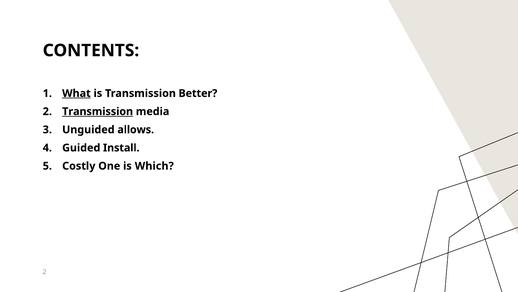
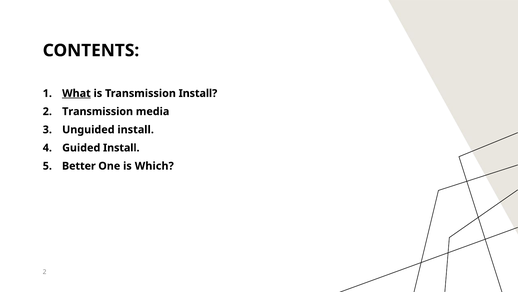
Transmission Better: Better -> Install
Transmission at (98, 111) underline: present -> none
Unguided allows: allows -> install
Costly: Costly -> Better
